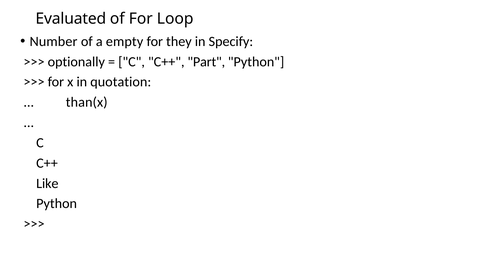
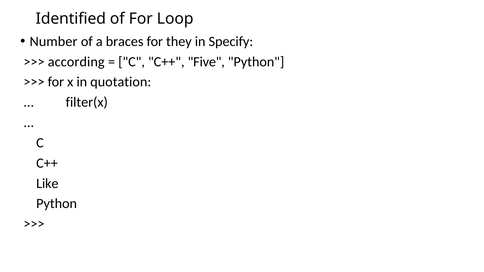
Evaluated: Evaluated -> Identified
empty: empty -> braces
optionally: optionally -> according
Part: Part -> Five
than(x: than(x -> filter(x
